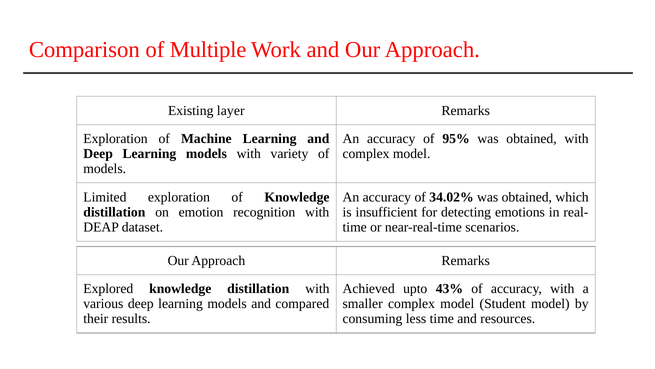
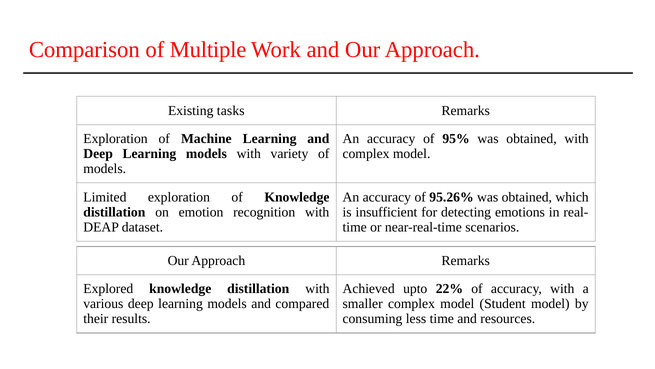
layer: layer -> tasks
34.02%: 34.02% -> 95.26%
43%: 43% -> 22%
